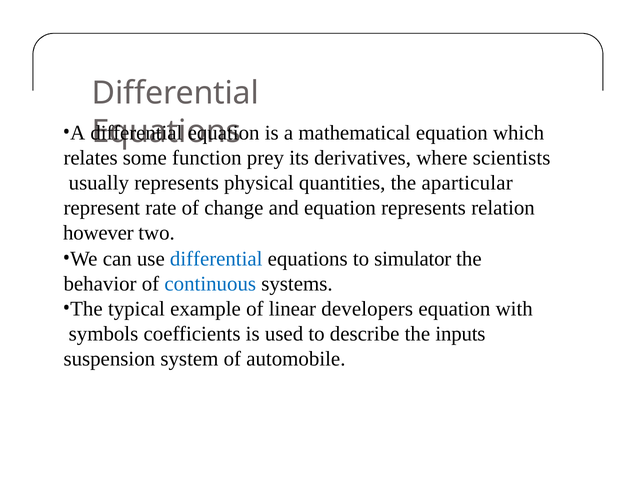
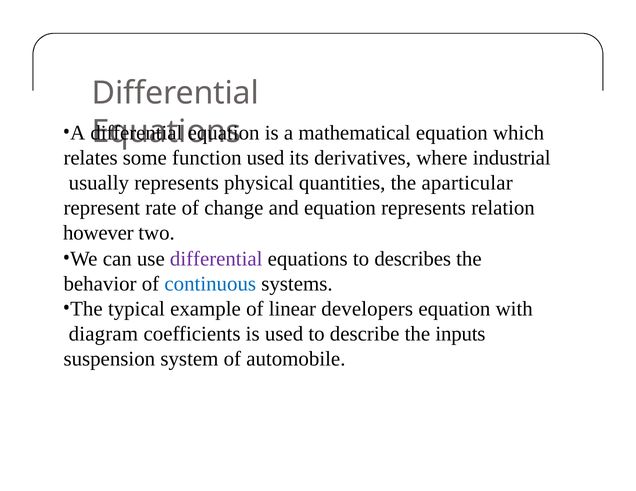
function prey: prey -> used
scientists: scientists -> industrial
differential at (216, 259) colour: blue -> purple
simulator: simulator -> describes
symbols: symbols -> diagram
